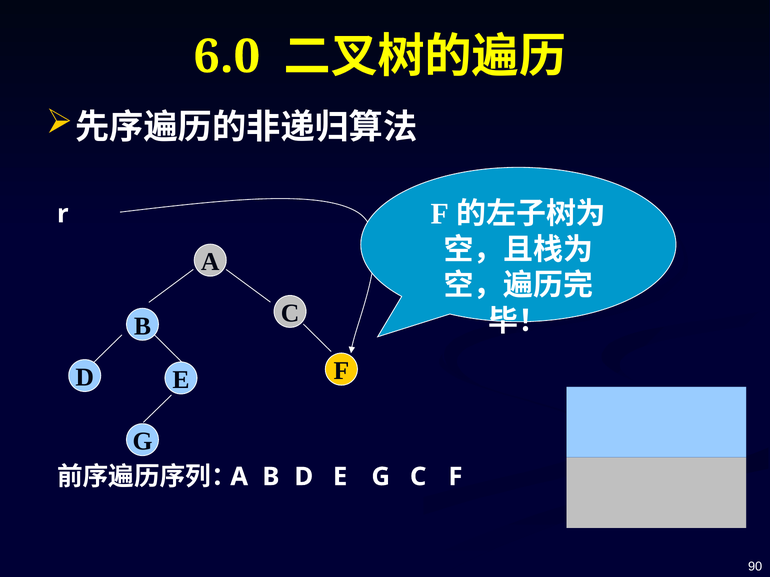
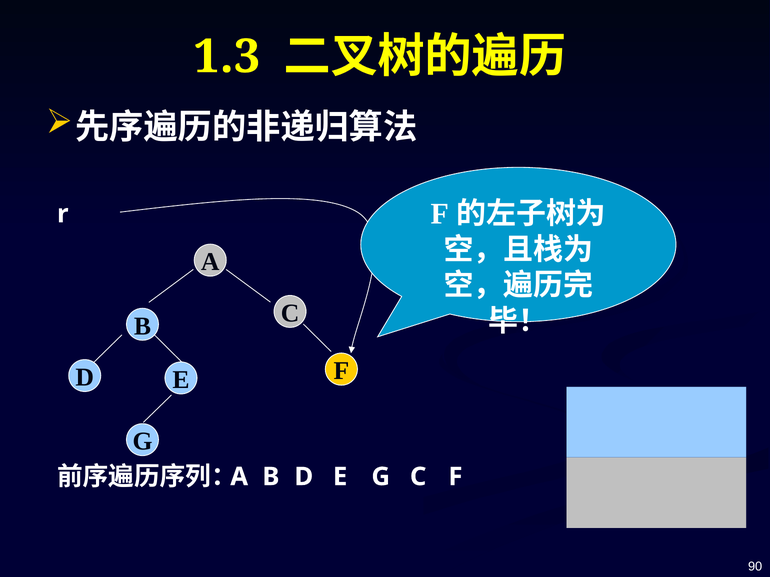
6.0: 6.0 -> 1.3
